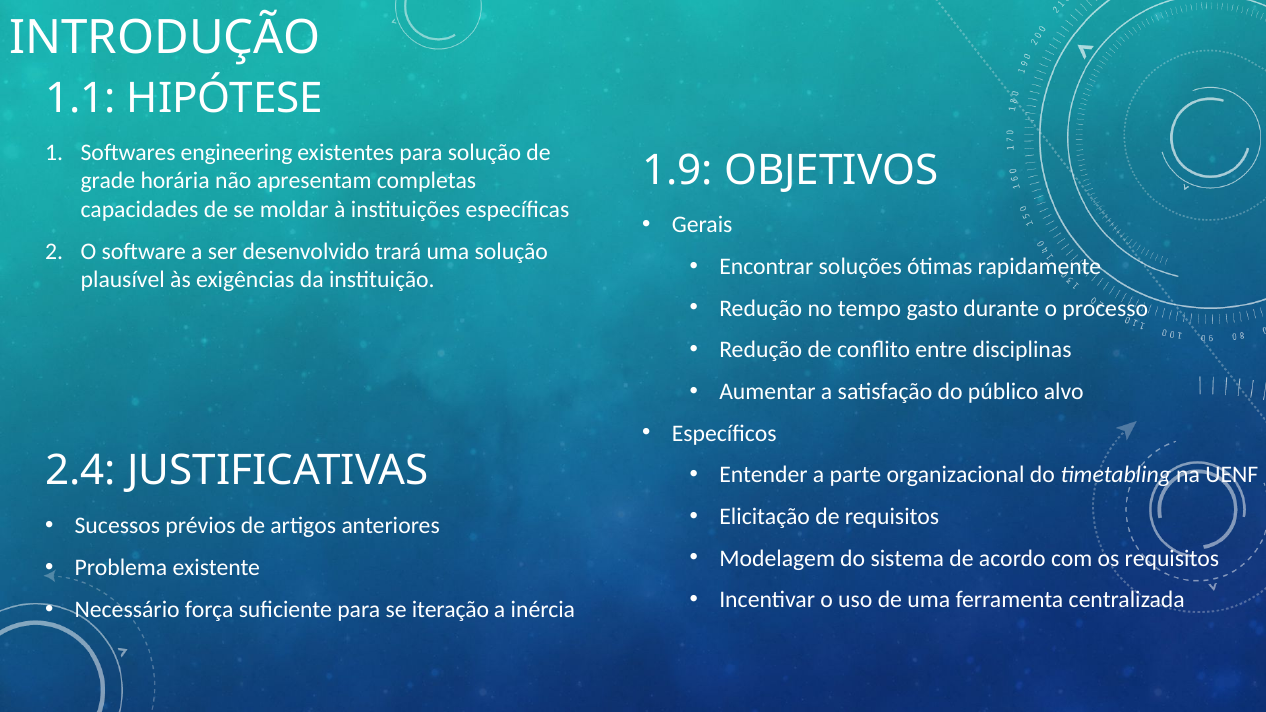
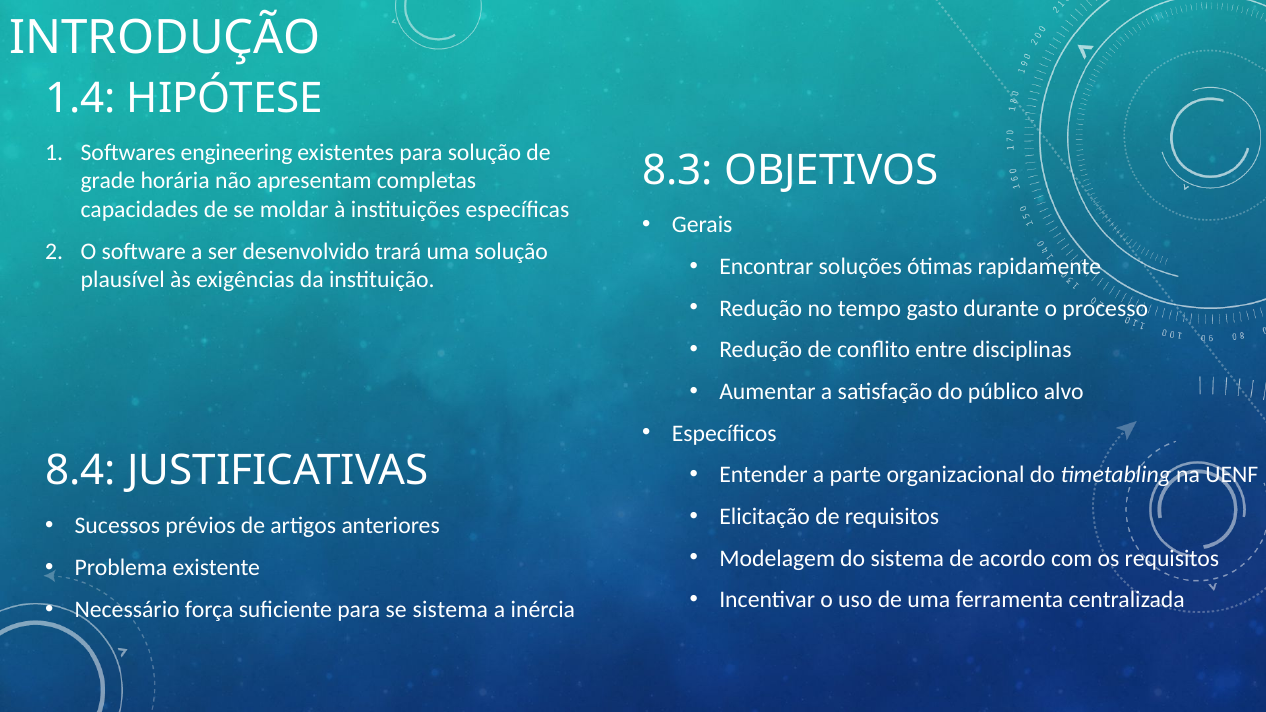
1.1: 1.1 -> 1.4
1.9: 1.9 -> 8.3
2.4: 2.4 -> 8.4
se iteração: iteração -> sistema
